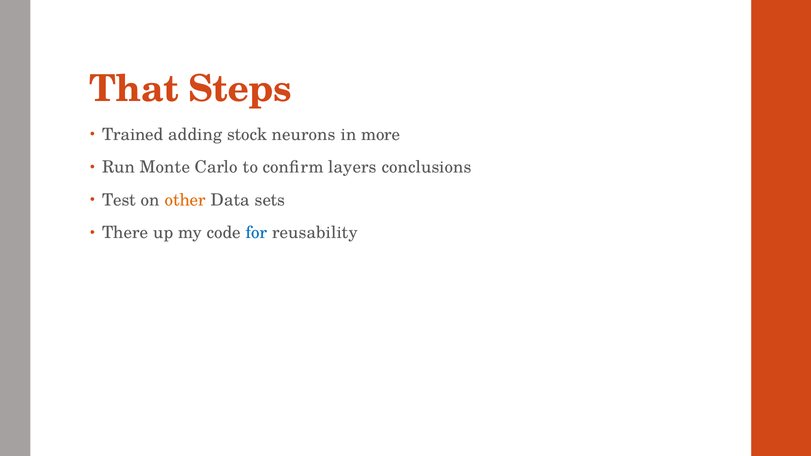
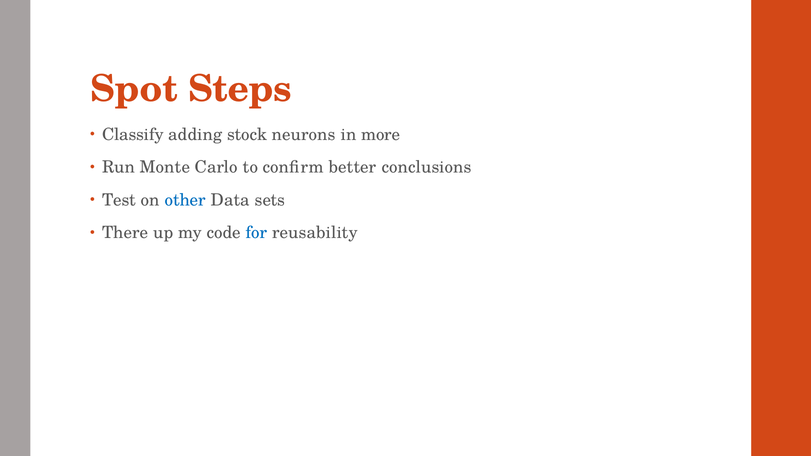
That: That -> Spot
Trained: Trained -> Classify
layers: layers -> better
other colour: orange -> blue
